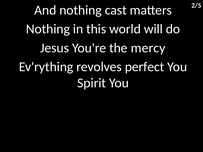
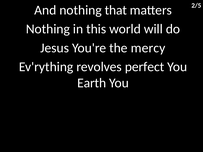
cast: cast -> that
Spirit: Spirit -> Earth
